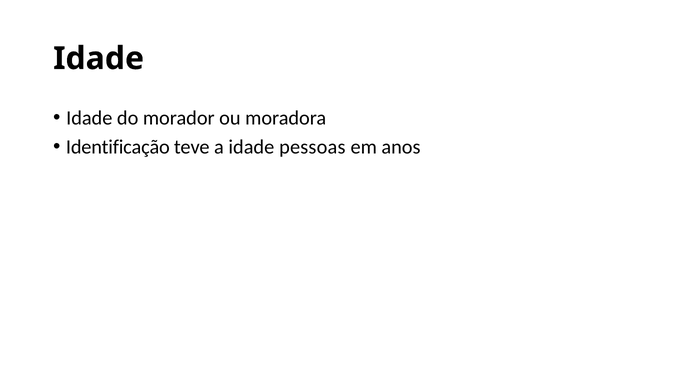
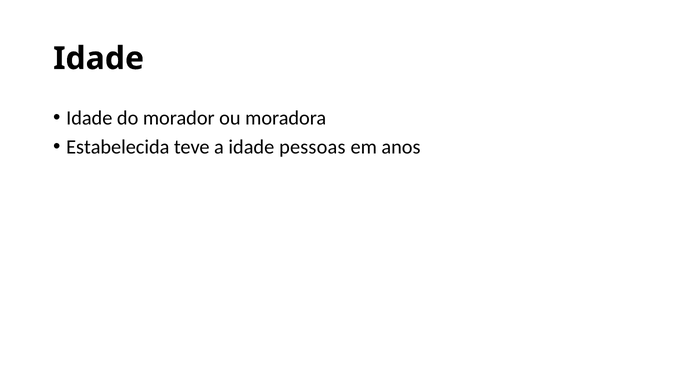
Identificação: Identificação -> Estabelecida
